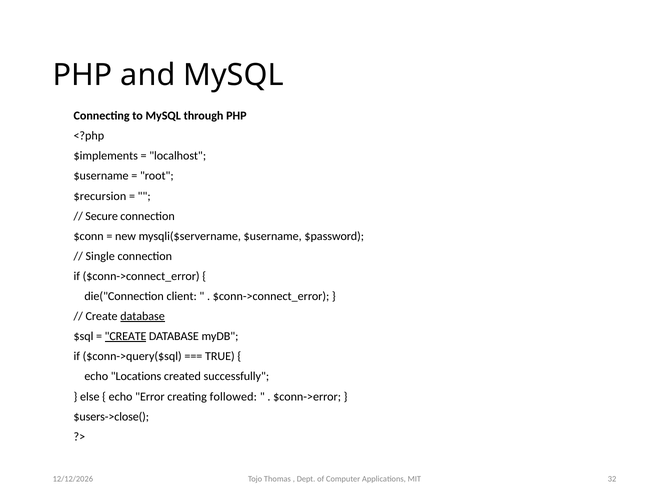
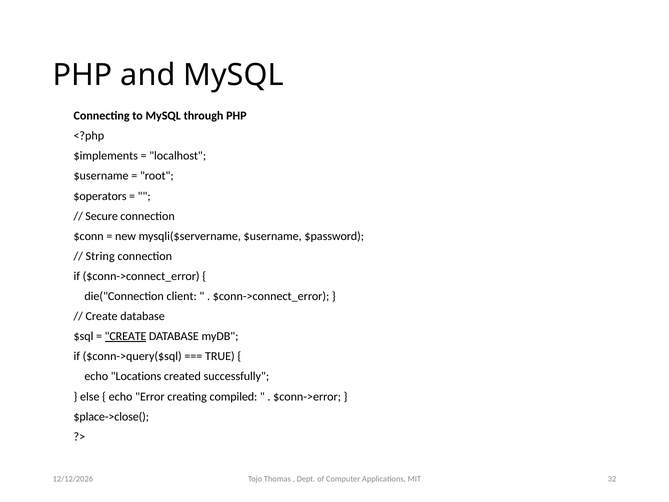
$recursion: $recursion -> $operators
Single: Single -> String
database at (143, 316) underline: present -> none
followed: followed -> compiled
$users->close(: $users->close( -> $place->close(
